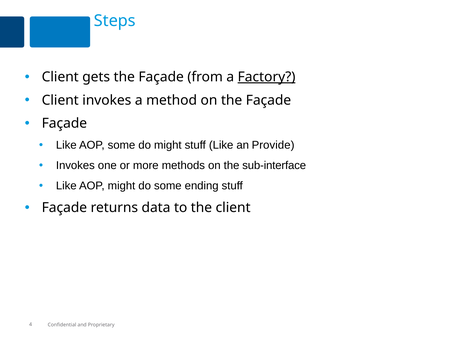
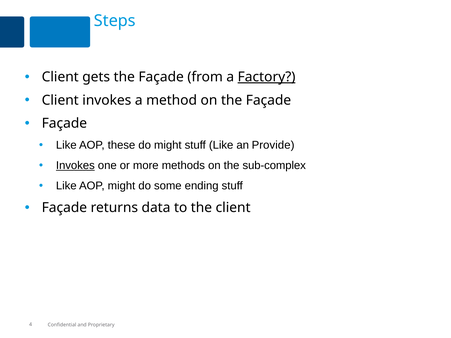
AOP some: some -> these
Invokes at (75, 166) underline: none -> present
sub-interface: sub-interface -> sub-complex
